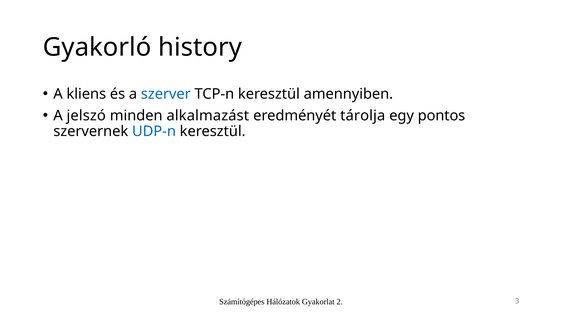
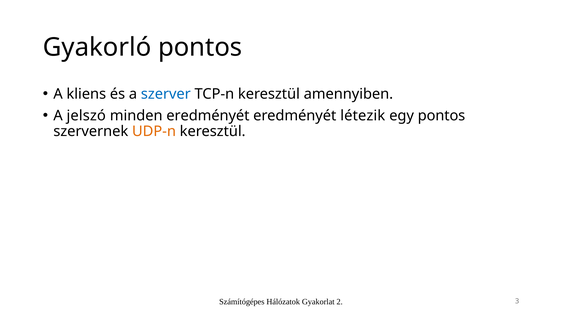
Gyakorló history: history -> pontos
minden alkalmazást: alkalmazást -> eredményét
tárolja: tárolja -> létezik
UDP-n colour: blue -> orange
